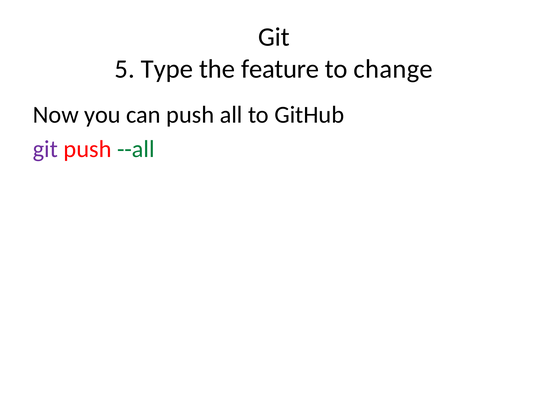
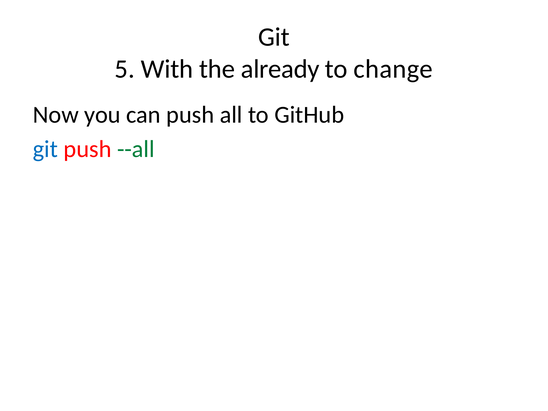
Type: Type -> With
feature: feature -> already
git at (45, 149) colour: purple -> blue
